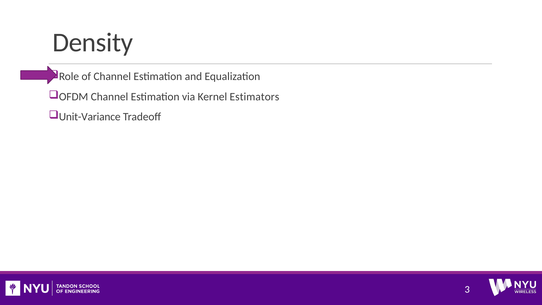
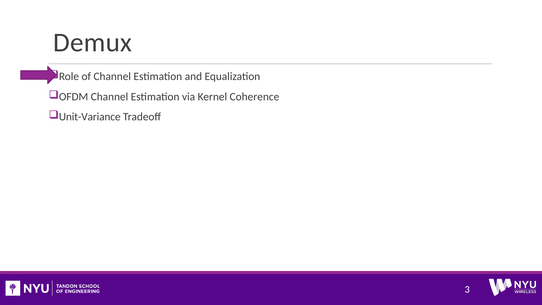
Density: Density -> Demux
Estimators: Estimators -> Coherence
